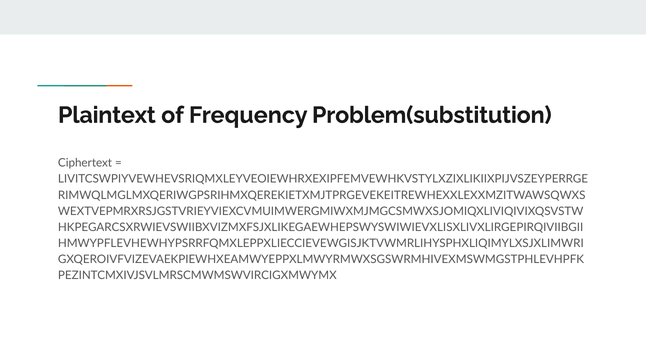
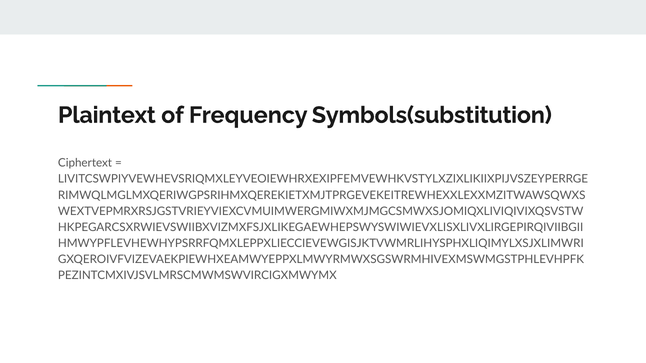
Problem(substitution: Problem(substitution -> Symbols(substitution
